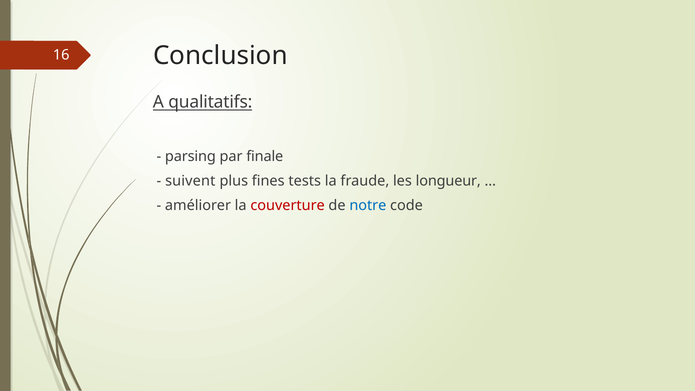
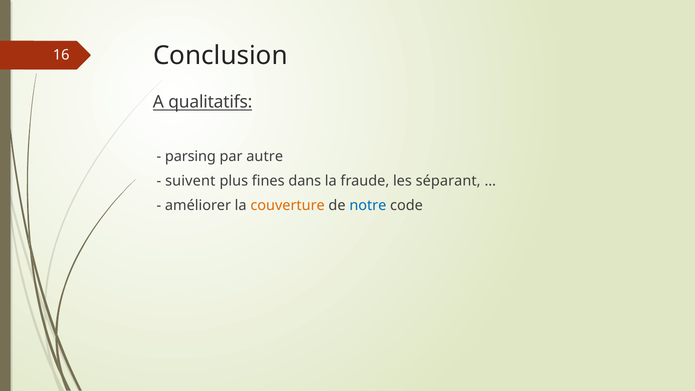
finale: finale -> autre
tests: tests -> dans
longueur: longueur -> séparant
couverture colour: red -> orange
